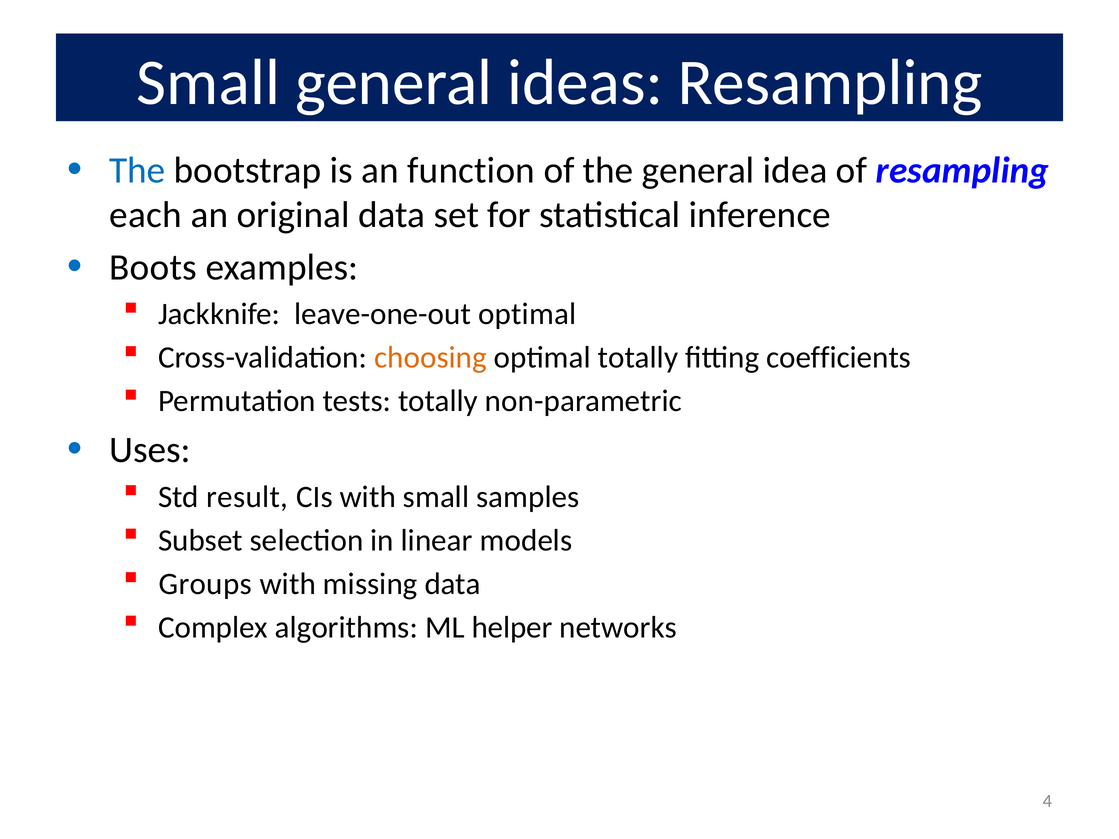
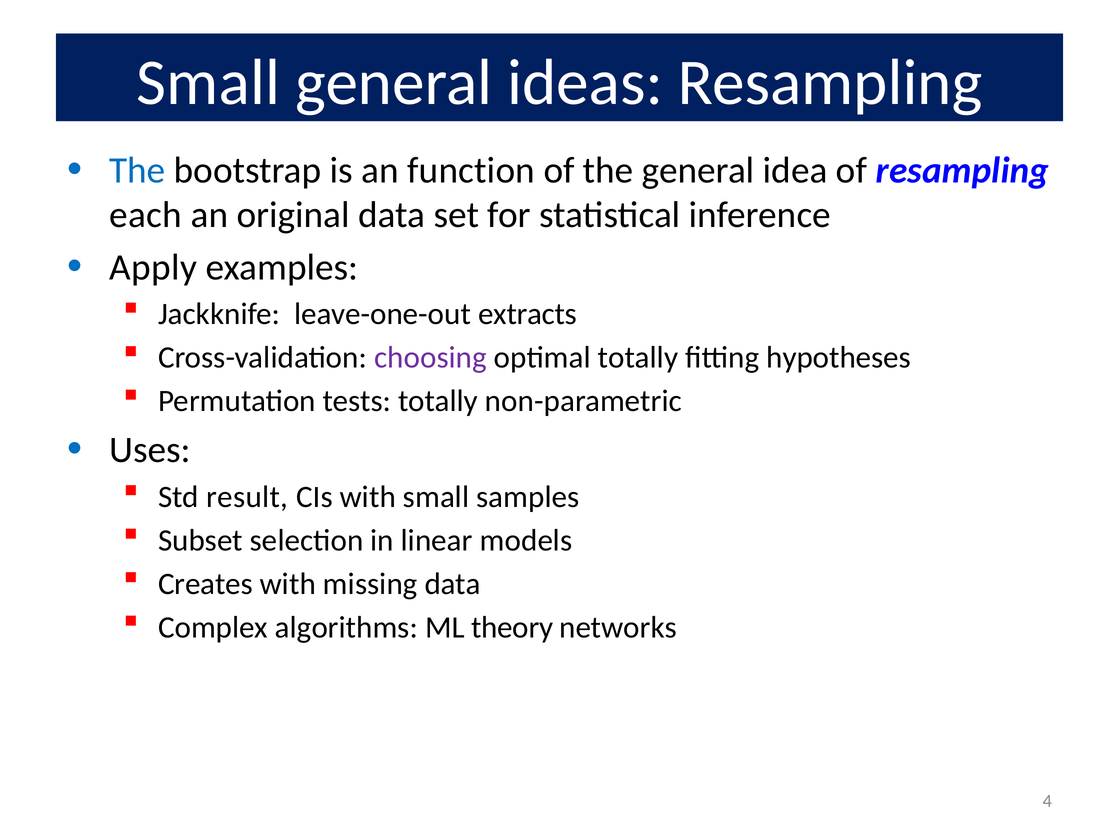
Boots: Boots -> Apply
leave-one-out optimal: optimal -> extracts
choosing colour: orange -> purple
coefficients: coefficients -> hypotheses
Groups: Groups -> Creates
helper: helper -> theory
